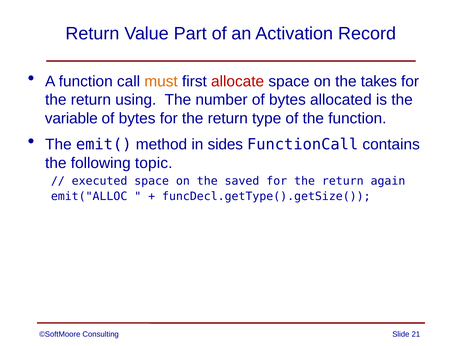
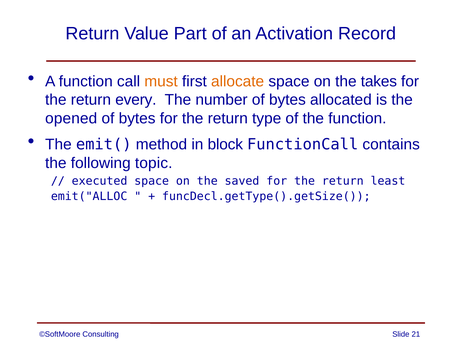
allocate colour: red -> orange
using: using -> every
variable: variable -> opened
sides: sides -> block
again: again -> least
